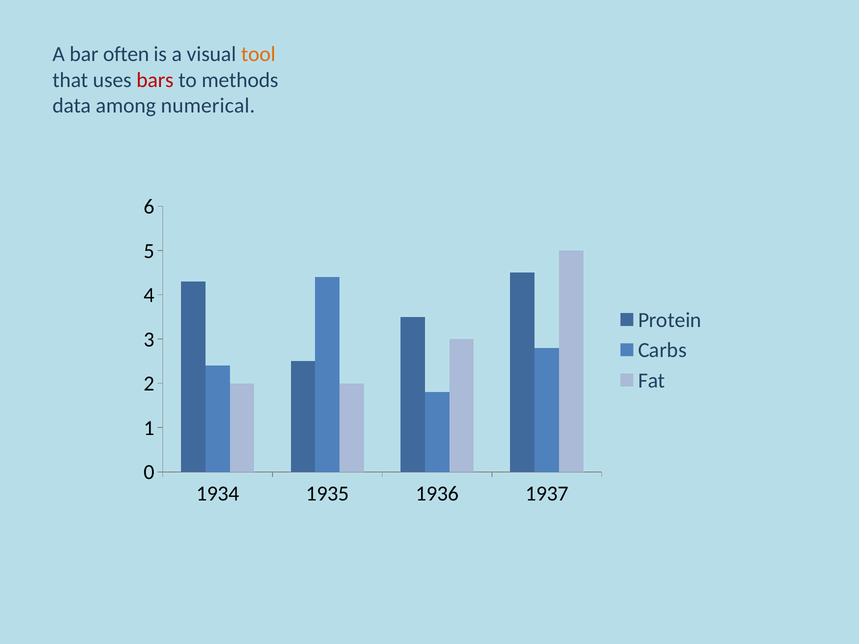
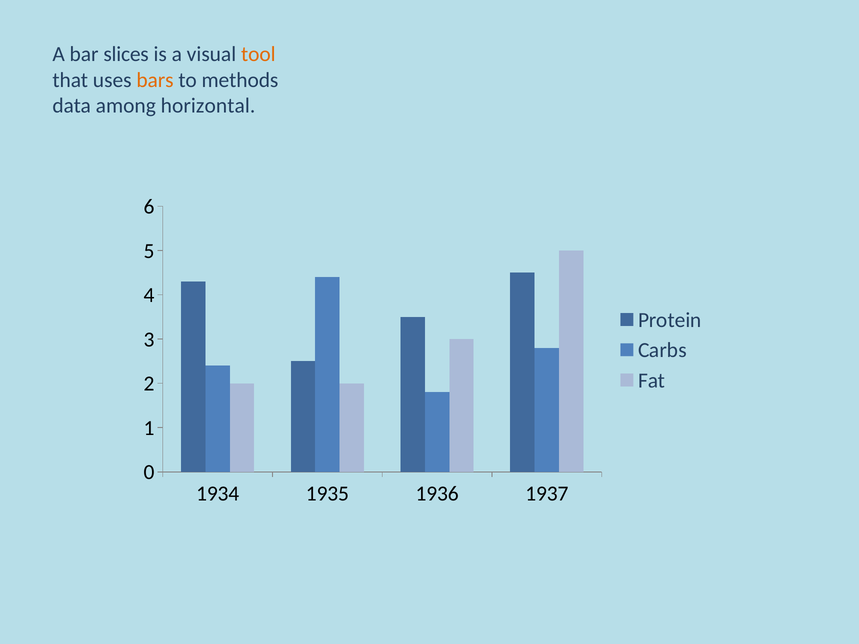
often: often -> slices
bars colour: red -> orange
numerical: numerical -> horizontal
